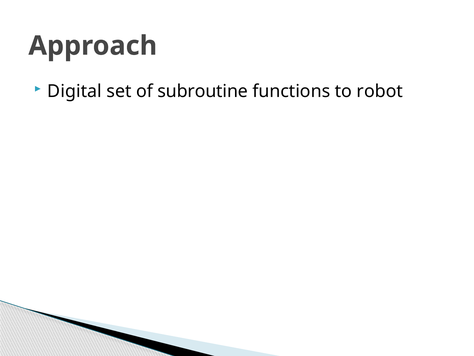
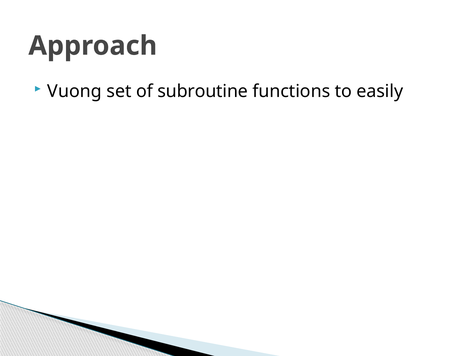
Digital: Digital -> Vuong
robot: robot -> easily
